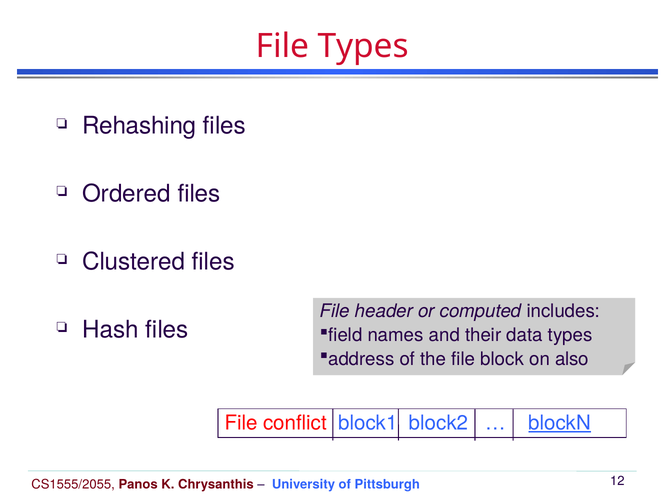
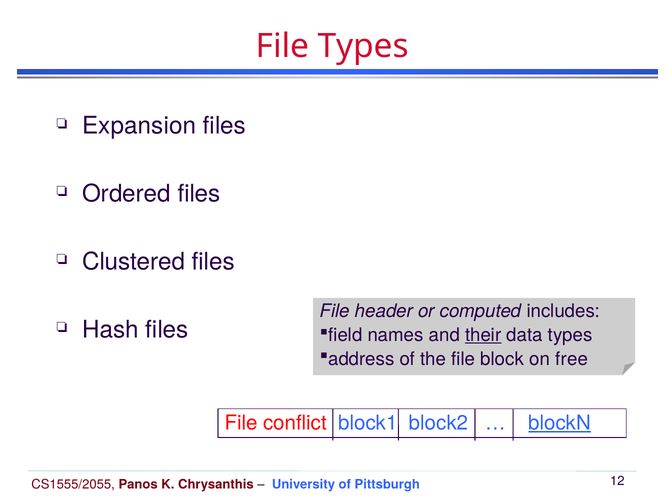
Rehashing: Rehashing -> Expansion
their underline: none -> present
also: also -> free
